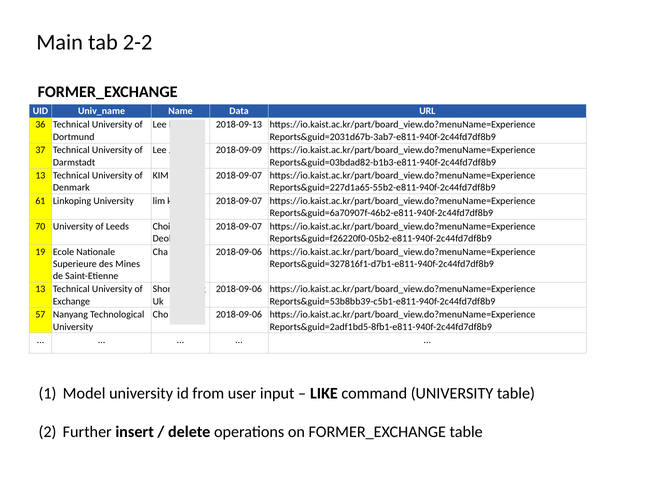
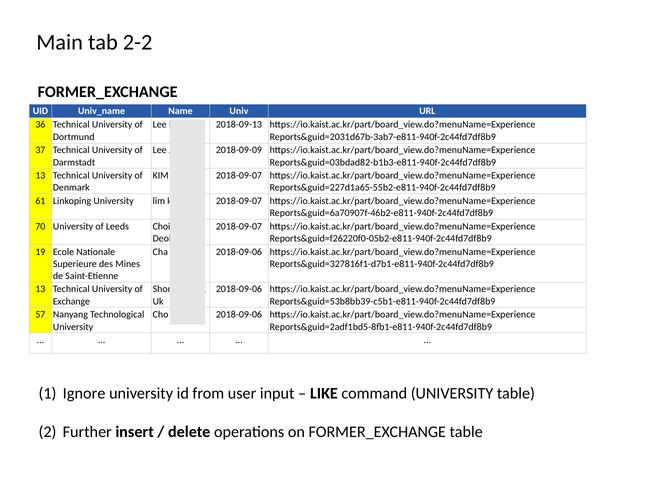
Data: Data -> Univ
Model: Model -> Ignore
